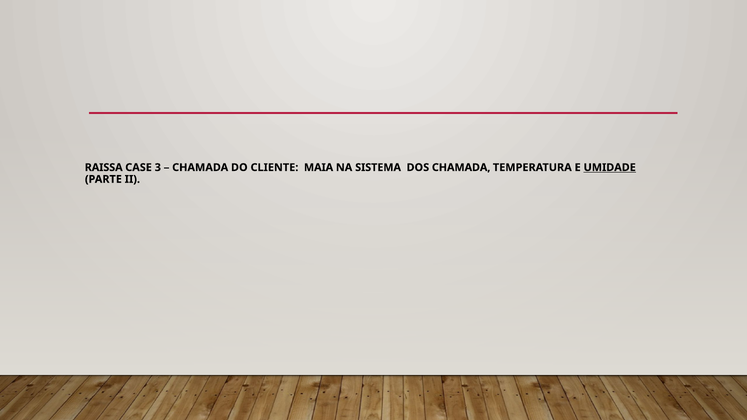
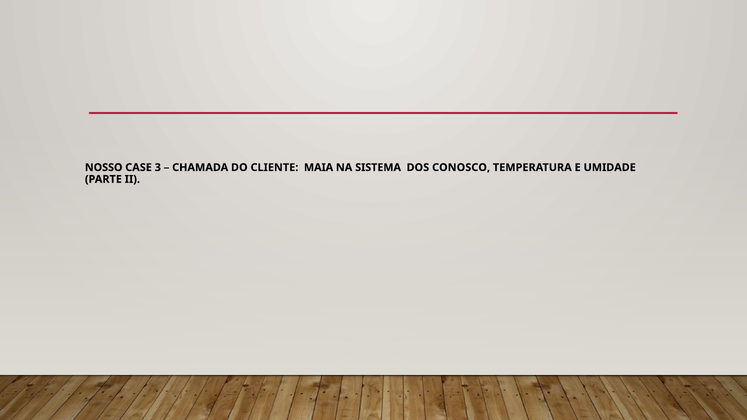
RAISSA: RAISSA -> NOSSO
DOS CHAMADA: CHAMADA -> CONOSCO
UMIDADE underline: present -> none
